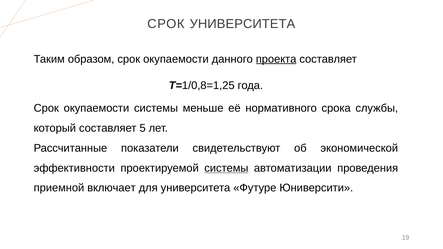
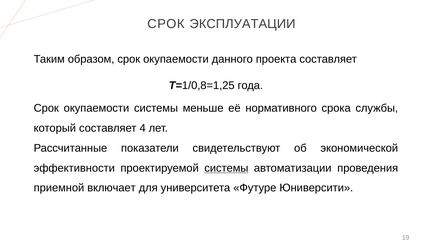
СРОК УНИВЕРСИТЕТА: УНИВЕРСИТЕТА -> ЭКСПЛУАТАЦИИ
проекта underline: present -> none
5: 5 -> 4
